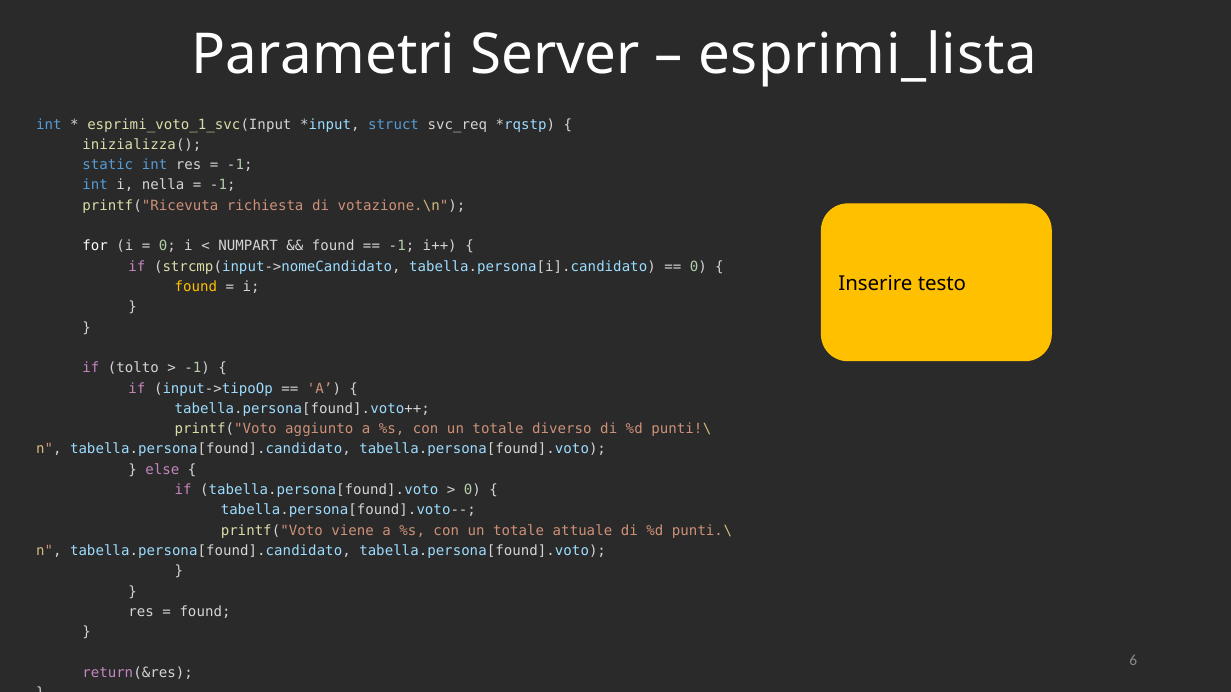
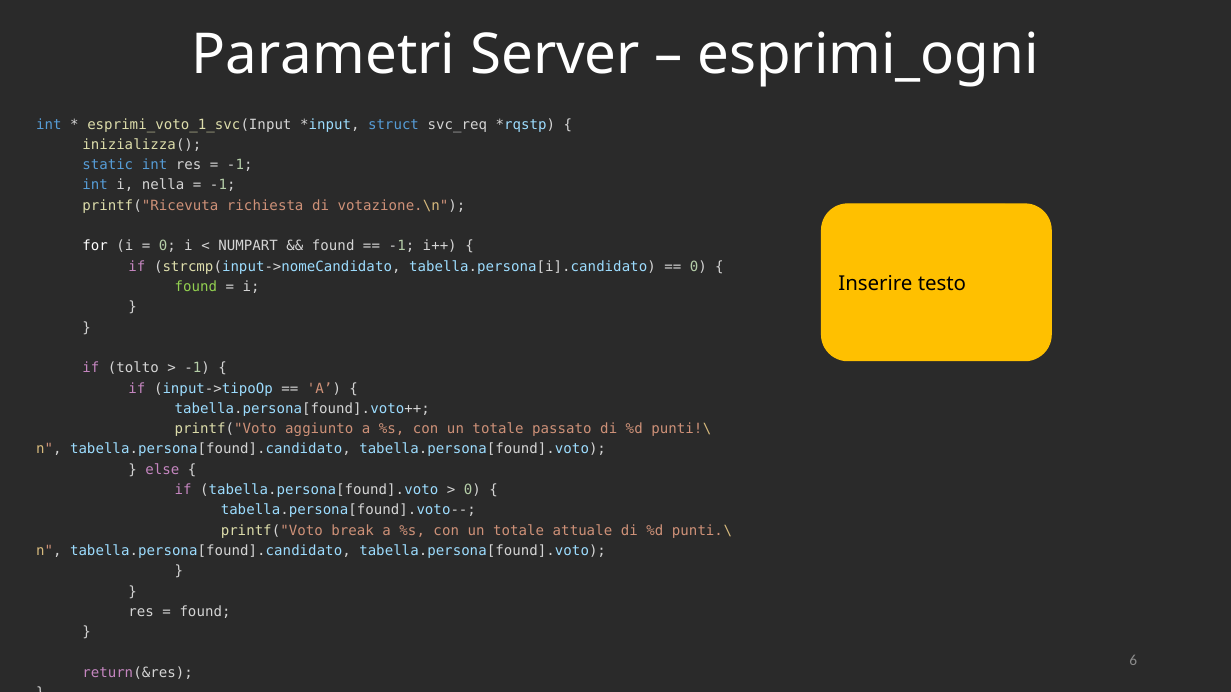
esprimi_lista: esprimi_lista -> esprimi_ogni
found at (196, 287) colour: yellow -> light green
diverso: diverso -> passato
viene: viene -> break
